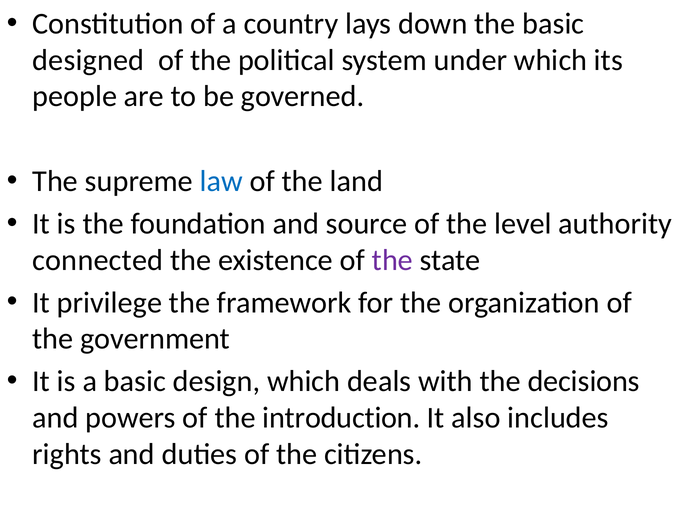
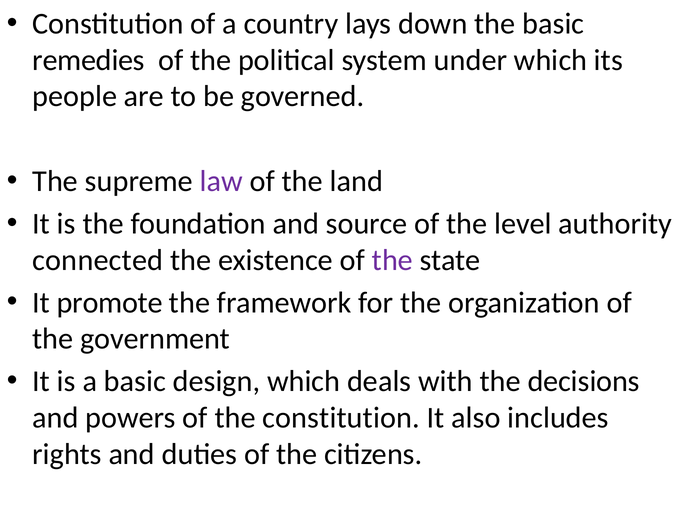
designed: designed -> remedies
law colour: blue -> purple
privilege: privilege -> promote
the introduction: introduction -> constitution
